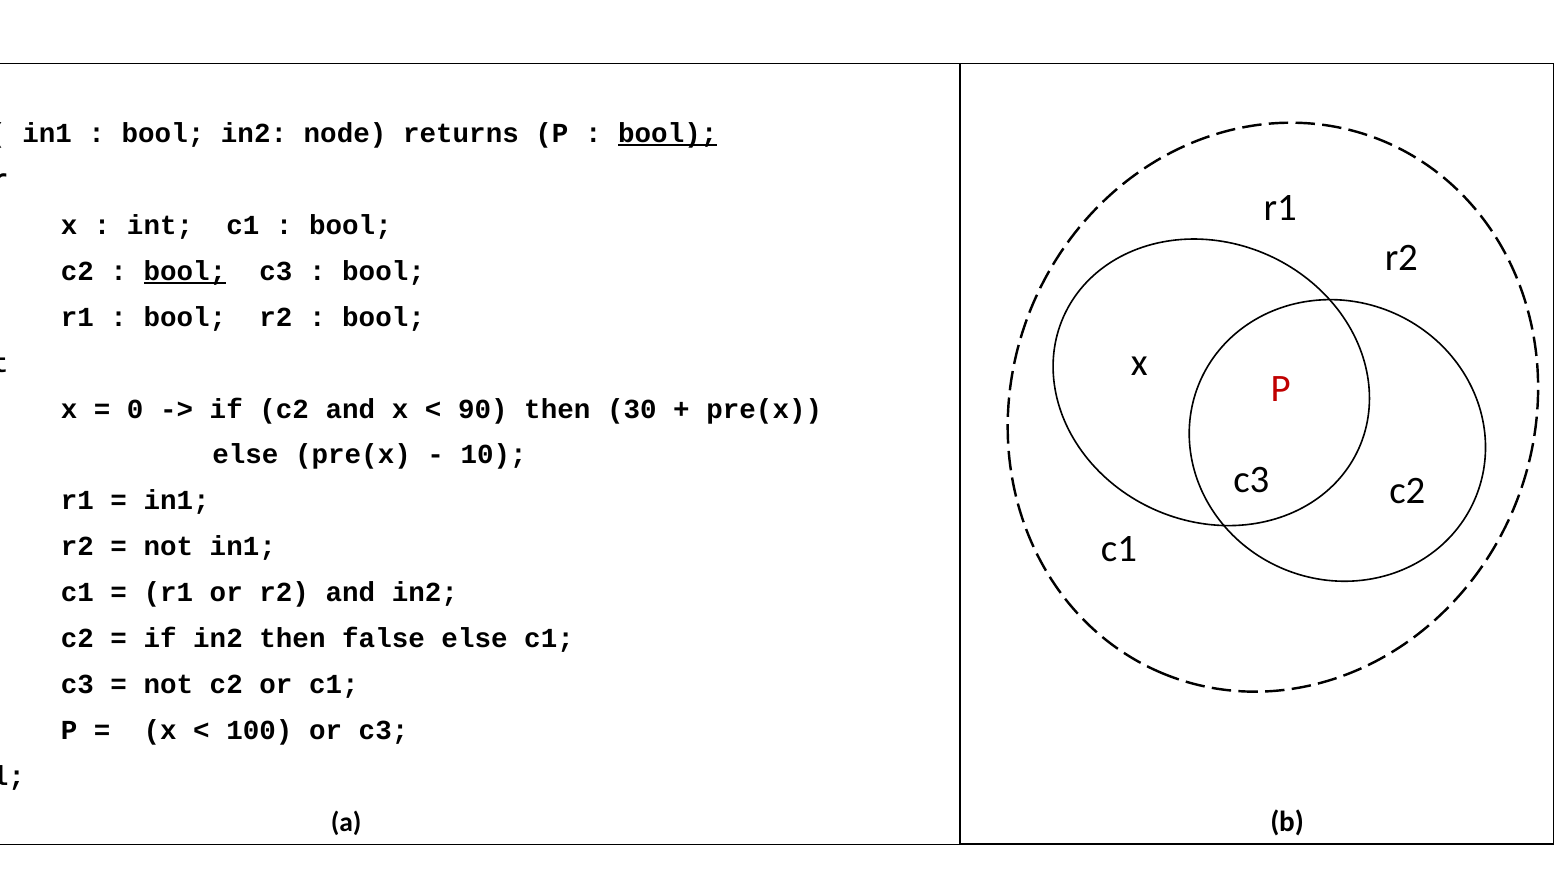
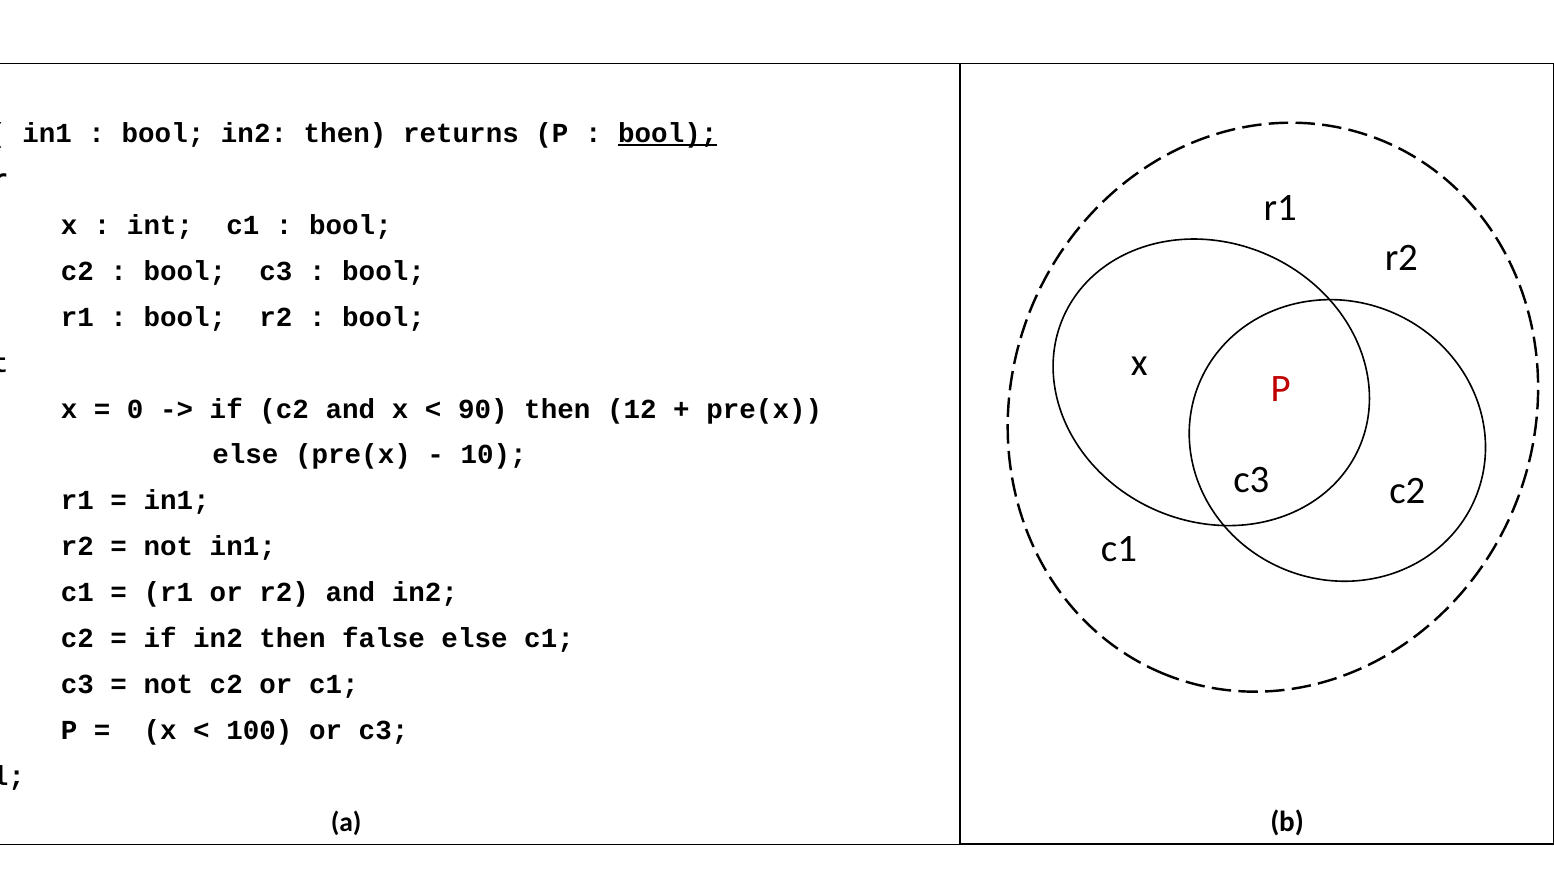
bool in2 node: node -> then
bool at (185, 271) underline: present -> none
30: 30 -> 12
